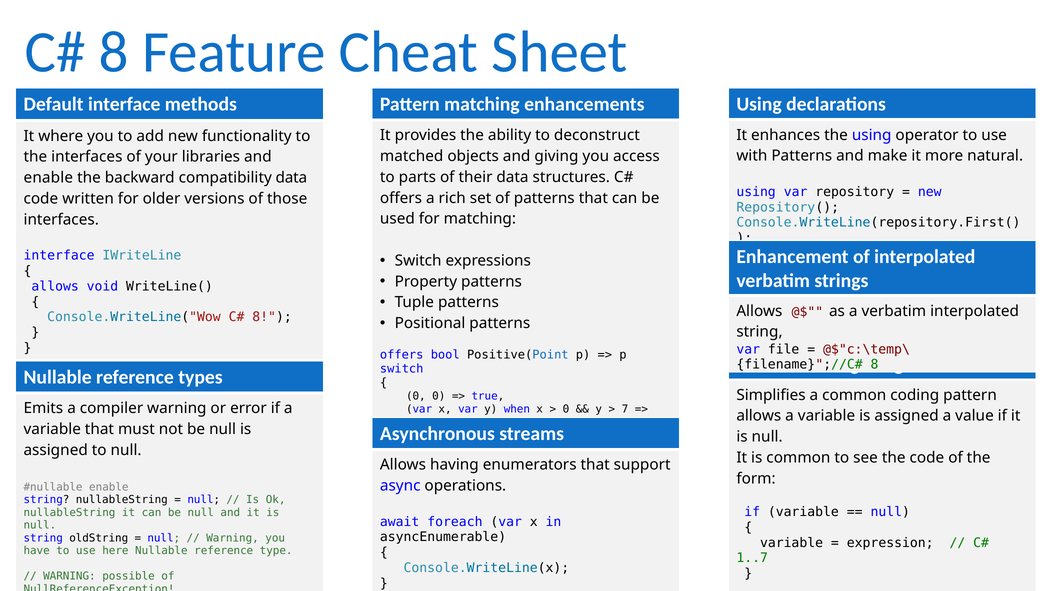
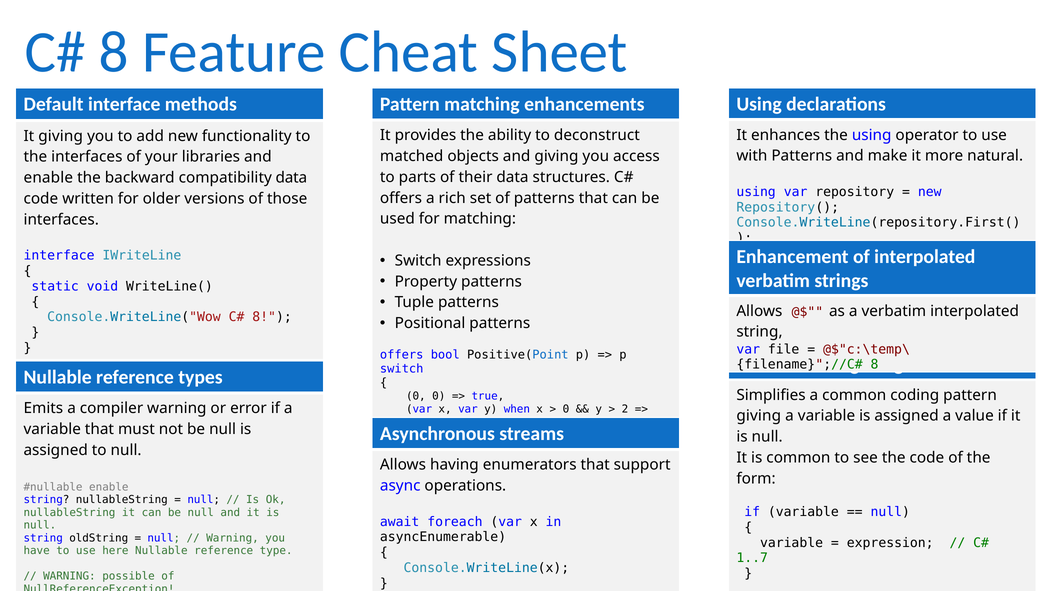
It where: where -> giving
allows at (55, 286): allows -> static
7: 7 -> 2
allows at (759, 416): allows -> giving
